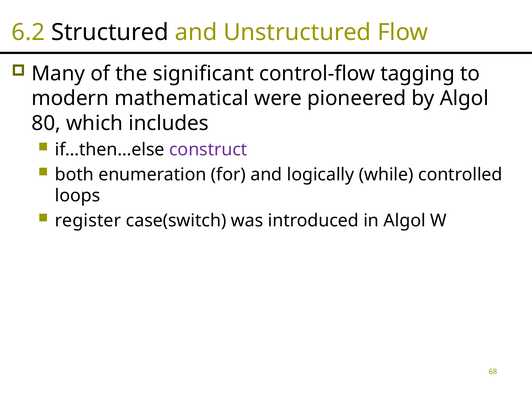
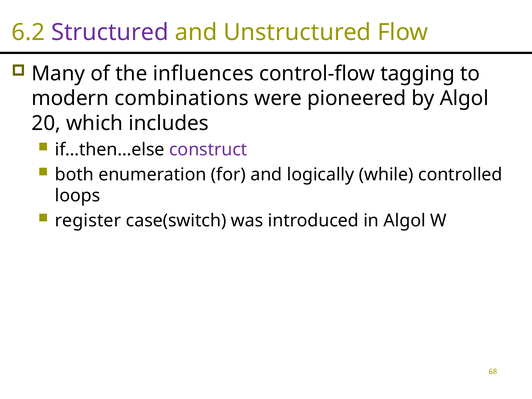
Structured colour: black -> purple
significant: significant -> influences
mathematical: mathematical -> combinations
80: 80 -> 20
